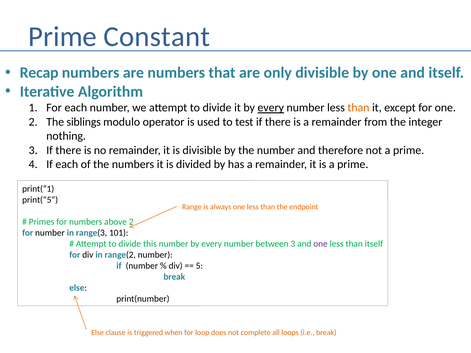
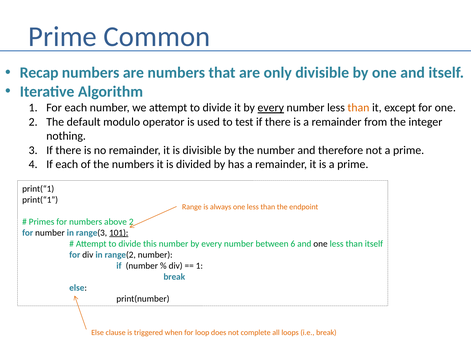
Constant: Constant -> Common
siblings: siblings -> default
print(“5 at (40, 200): print(“5 -> print(“1
101 underline: none -> present
between 3: 3 -> 6
one at (320, 244) colour: purple -> black
5 at (199, 266): 5 -> 1
